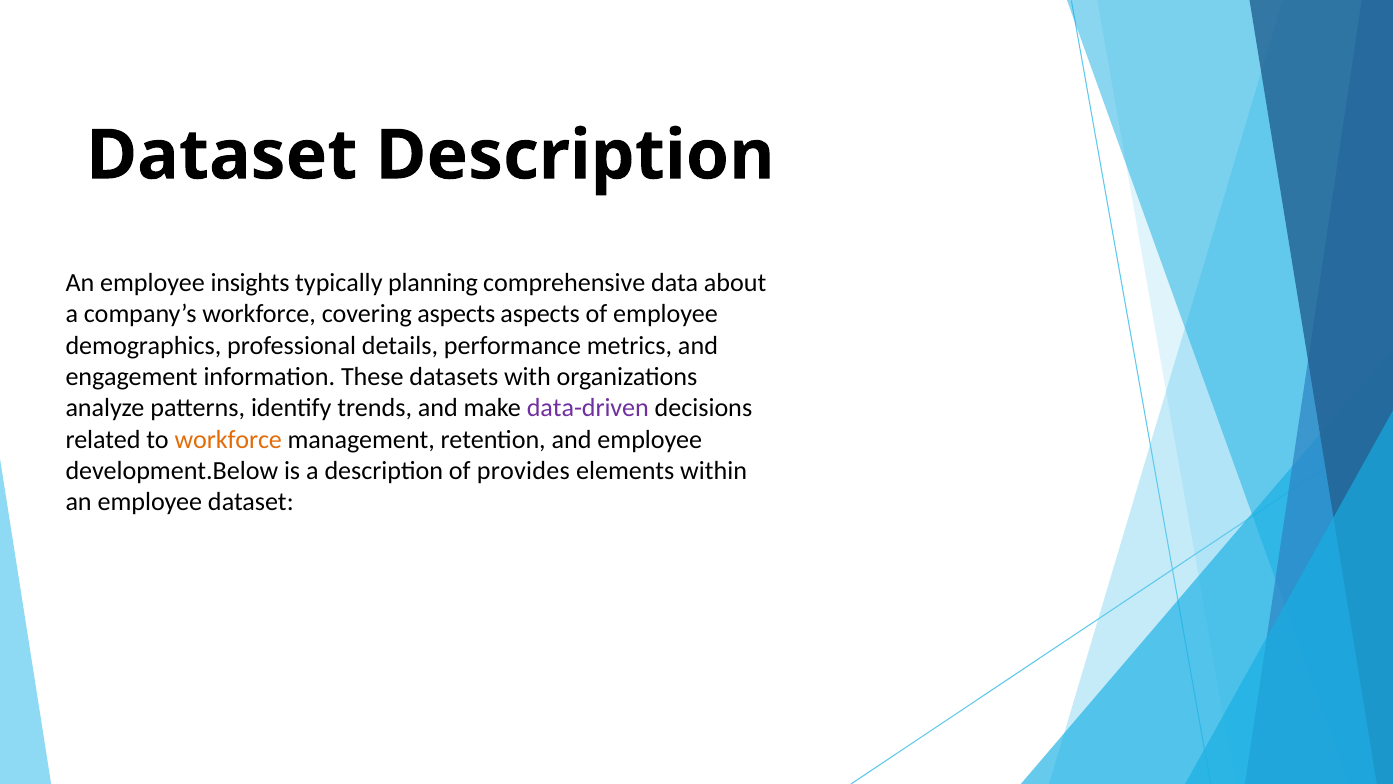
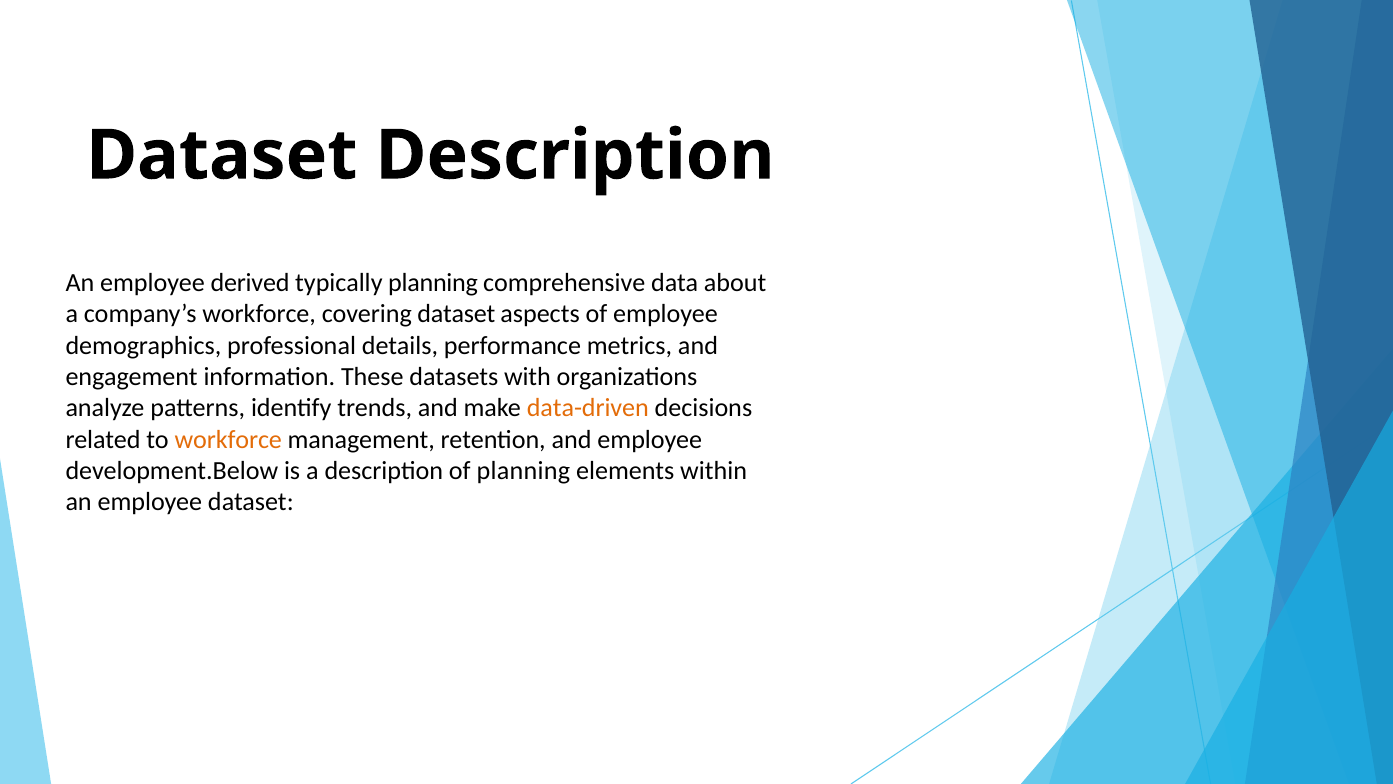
insights: insights -> derived
covering aspects: aspects -> dataset
data-driven colour: purple -> orange
of provides: provides -> planning
